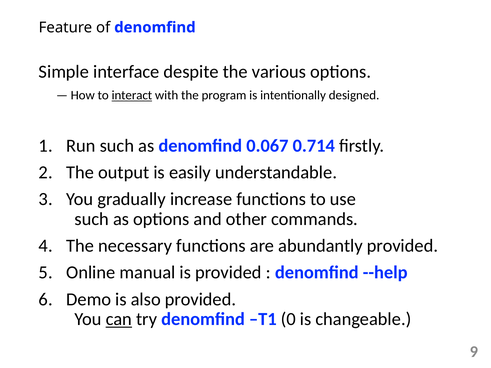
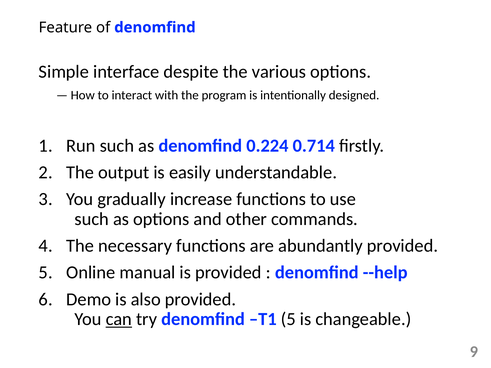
interact underline: present -> none
0.067: 0.067 -> 0.224
T1 0: 0 -> 5
